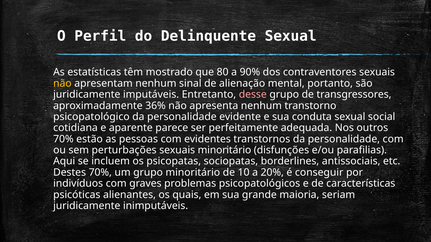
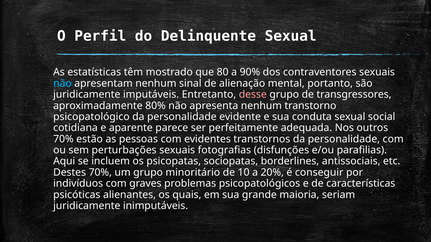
não at (62, 84) colour: yellow -> light blue
36%: 36% -> 80%
sexuais minoritário: minoritário -> fotografias
